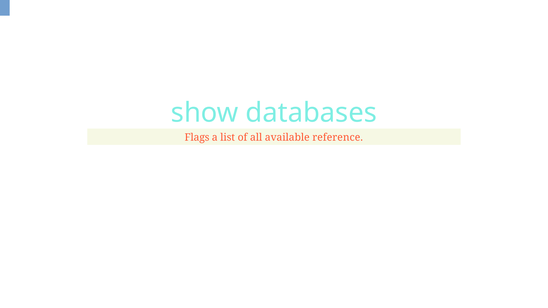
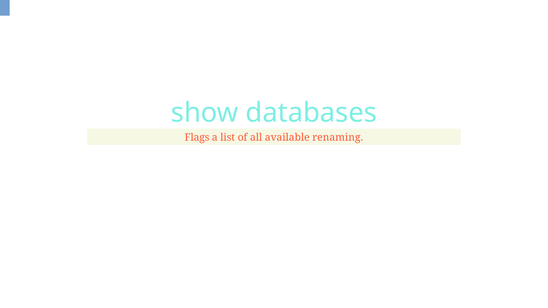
reference: reference -> renaming
